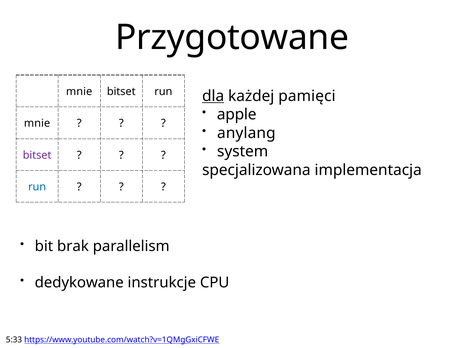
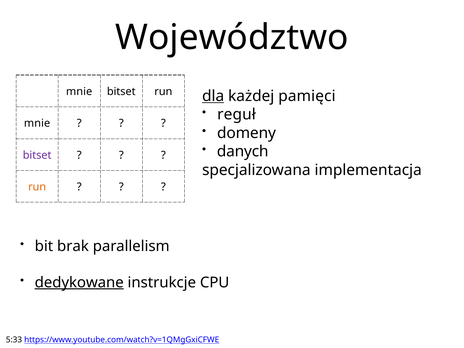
Przygotowane: Przygotowane -> Województwo
apple: apple -> reguł
anylang: anylang -> domeny
system: system -> danych
run at (37, 187) colour: blue -> orange
dedykowane underline: none -> present
